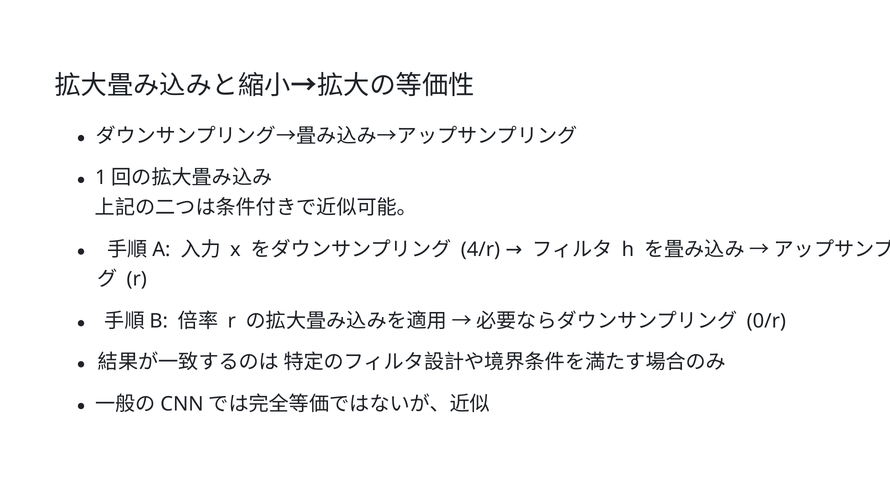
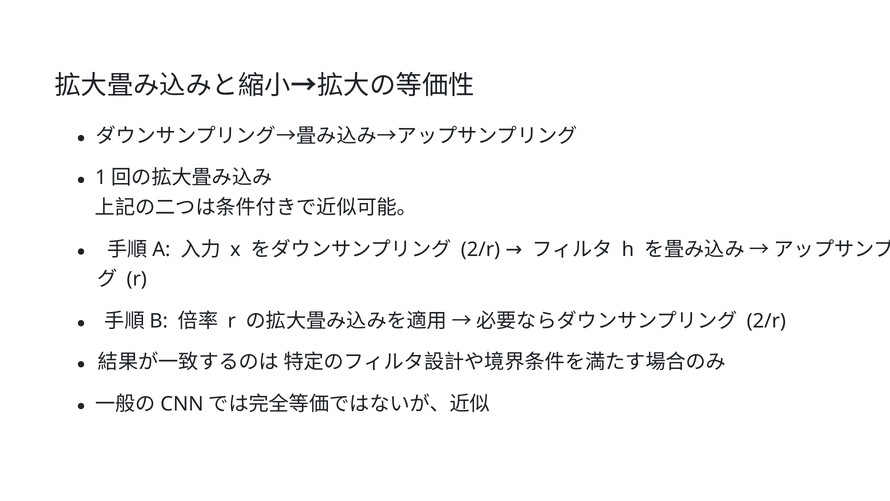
4/r at (480, 249): 4/r -> 2/r
0/r at (766, 321): 0/r -> 2/r
